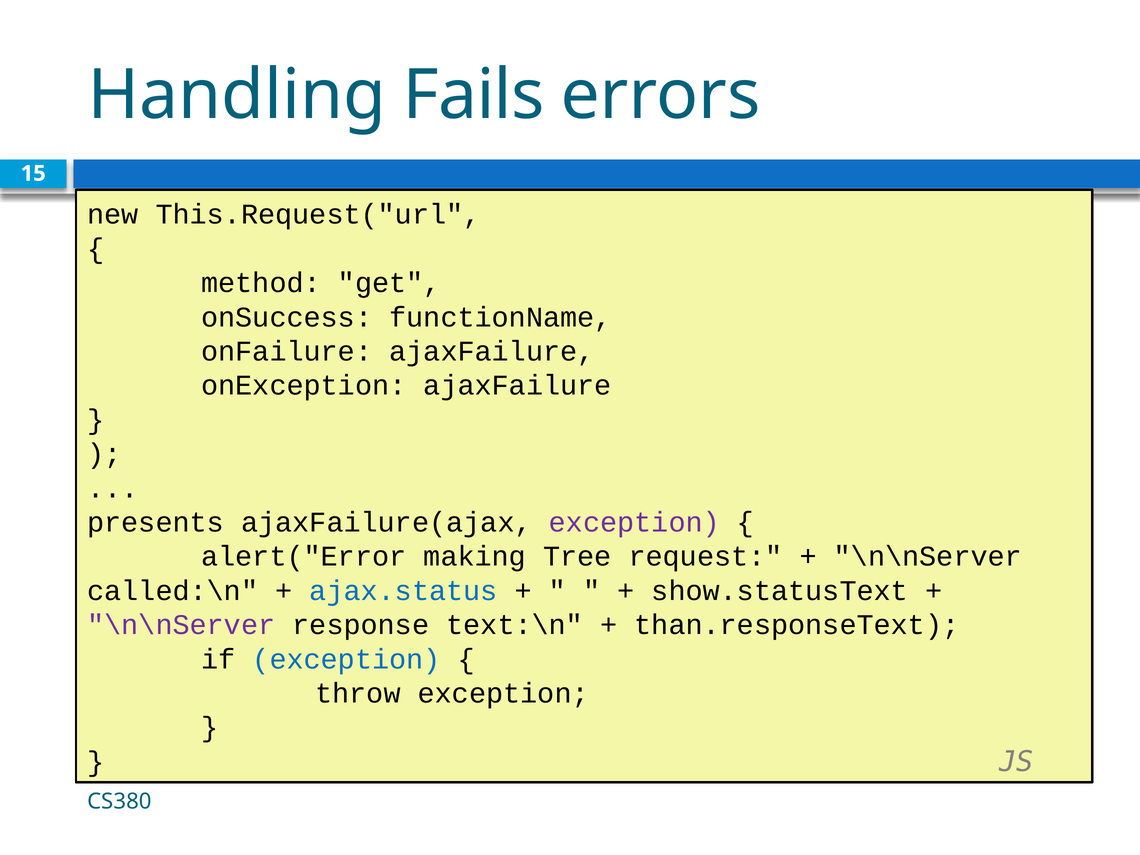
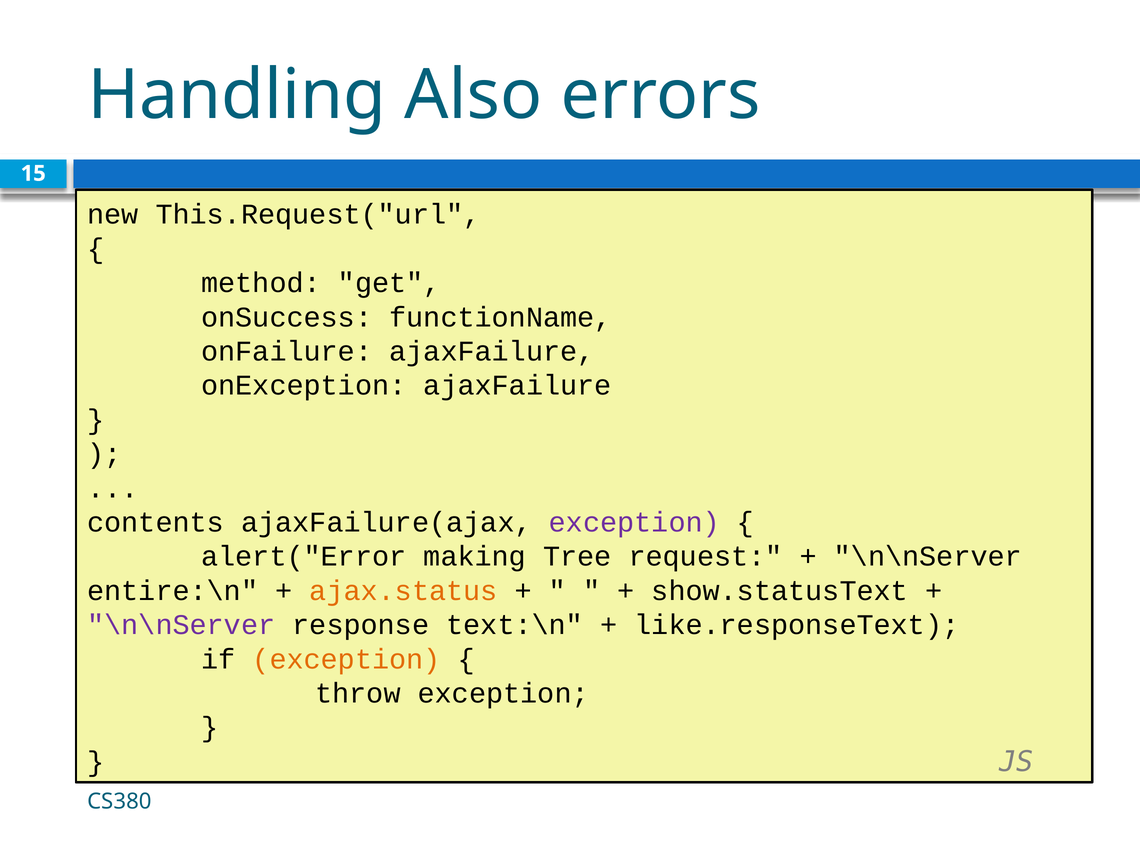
Handling Fails: Fails -> Also
presents: presents -> contents
called:\n: called:\n -> entire:\n
ajax.status colour: blue -> orange
than.responseText: than.responseText -> like.responseText
exception at (347, 659) colour: blue -> orange
